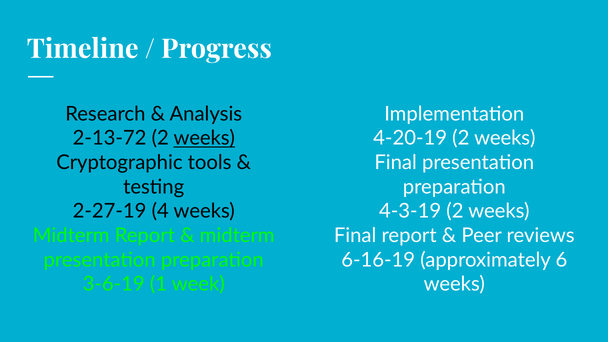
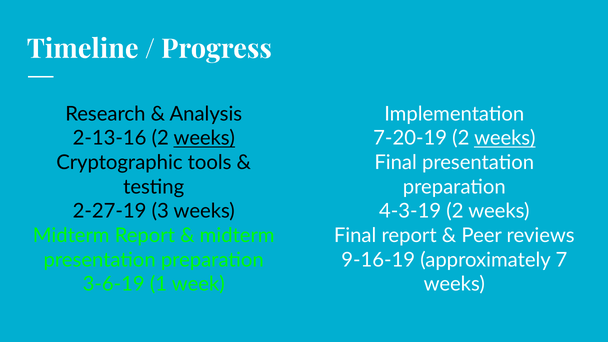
2-13-72: 2-13-72 -> 2-13-16
4-20-19: 4-20-19 -> 7-20-19
weeks at (505, 138) underline: none -> present
4: 4 -> 3
6-16-19: 6-16-19 -> 9-16-19
6: 6 -> 7
